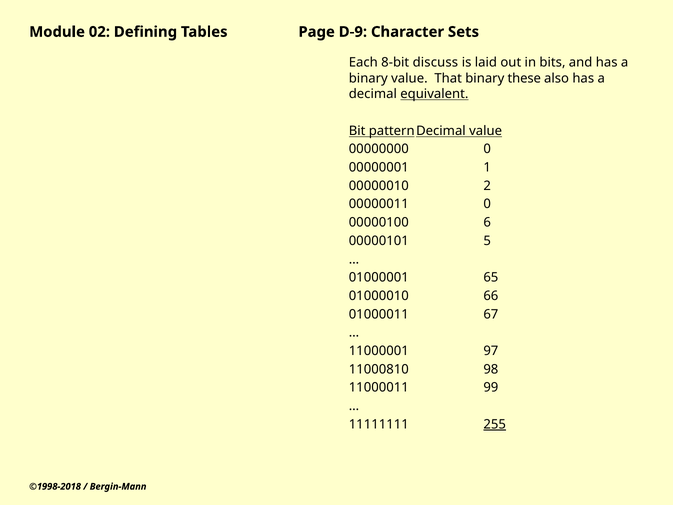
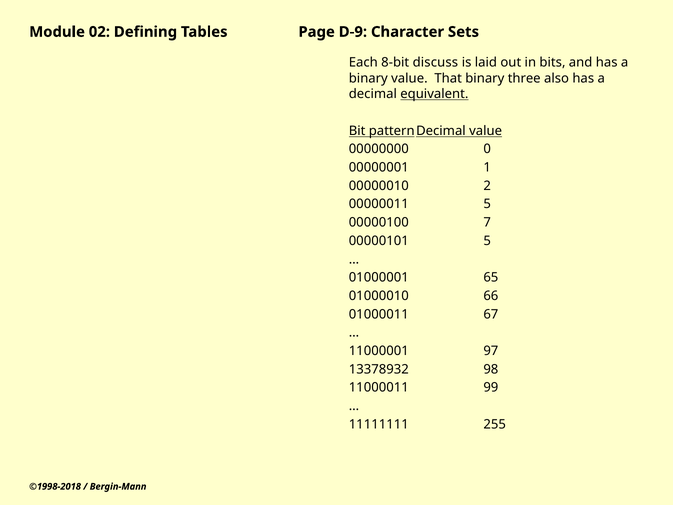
these: these -> three
00000011 0: 0 -> 5
6: 6 -> 7
11000810: 11000810 -> 13378932
255 underline: present -> none
